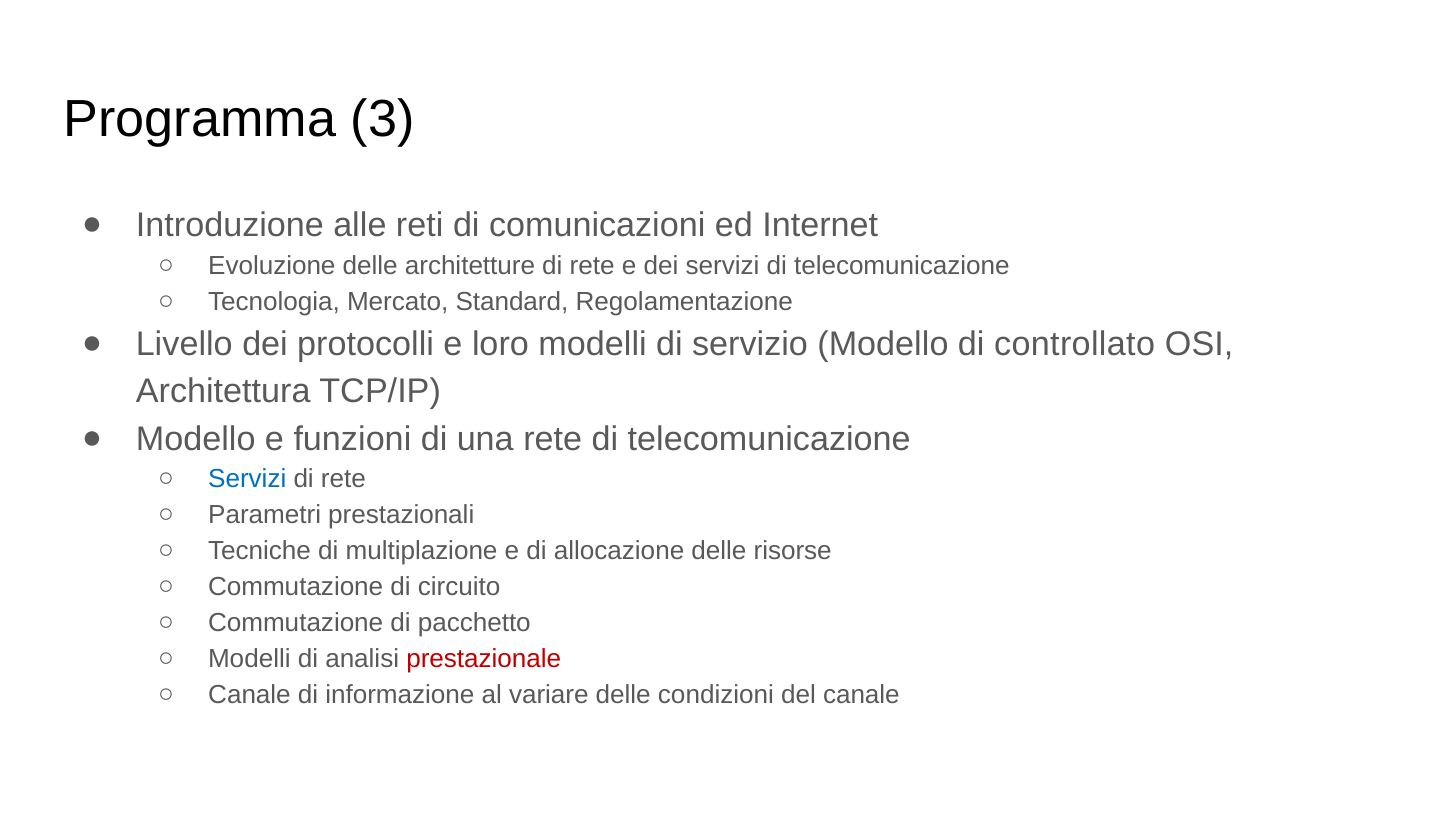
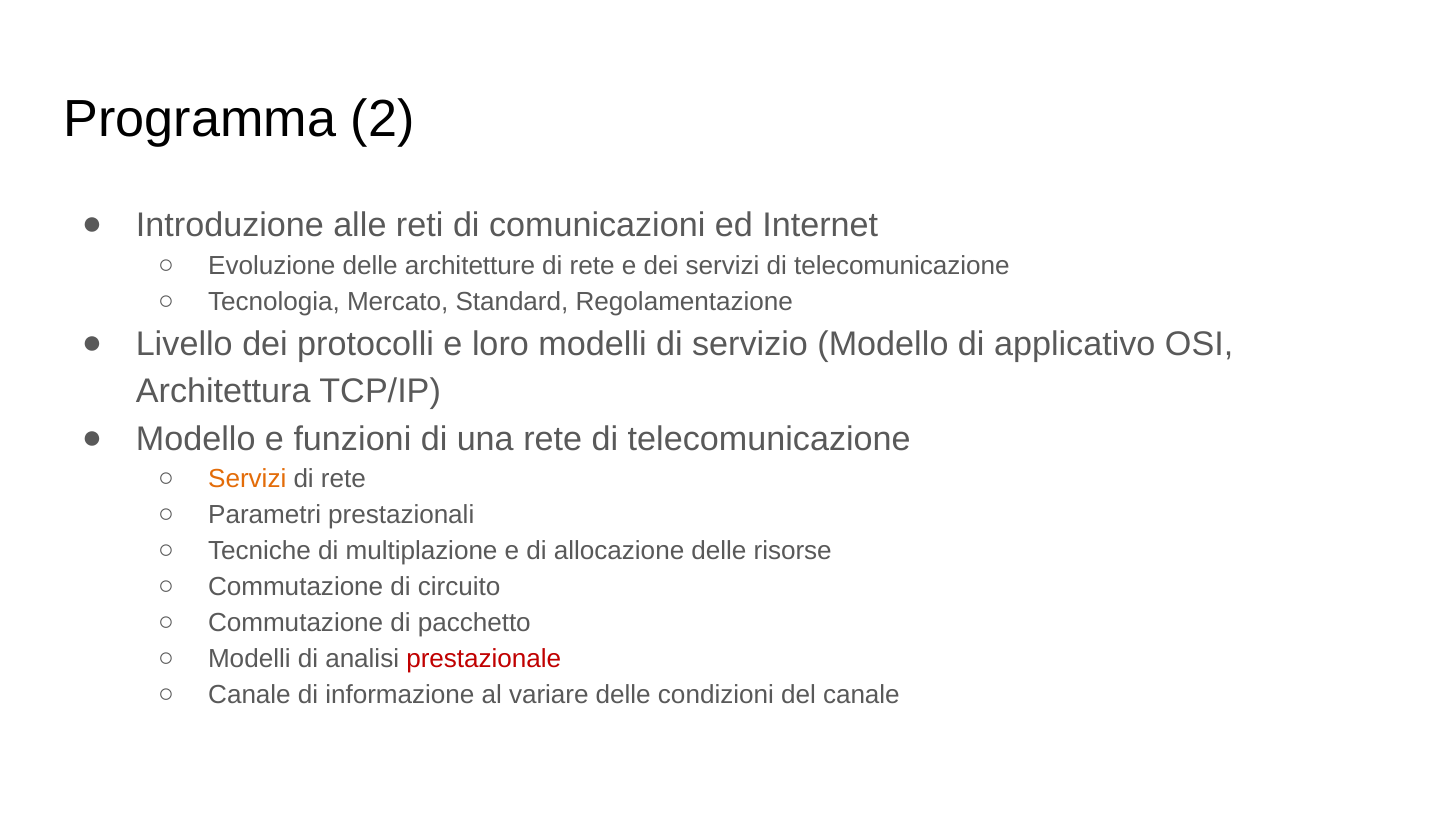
3: 3 -> 2
controllato: controllato -> applicativo
Servizi at (247, 479) colour: blue -> orange
